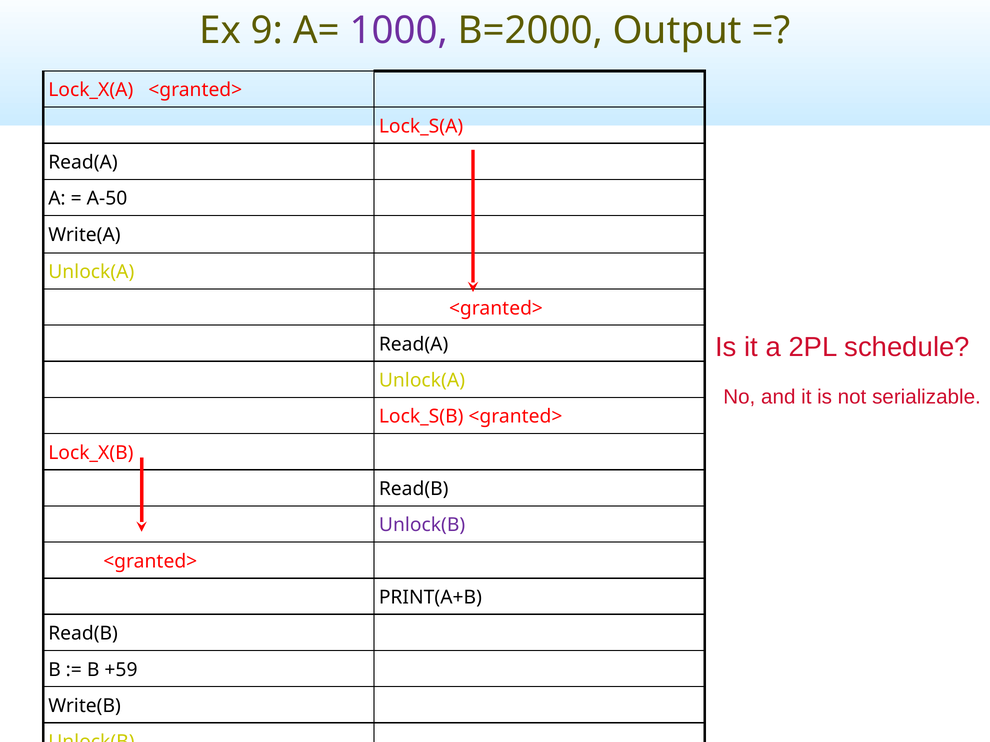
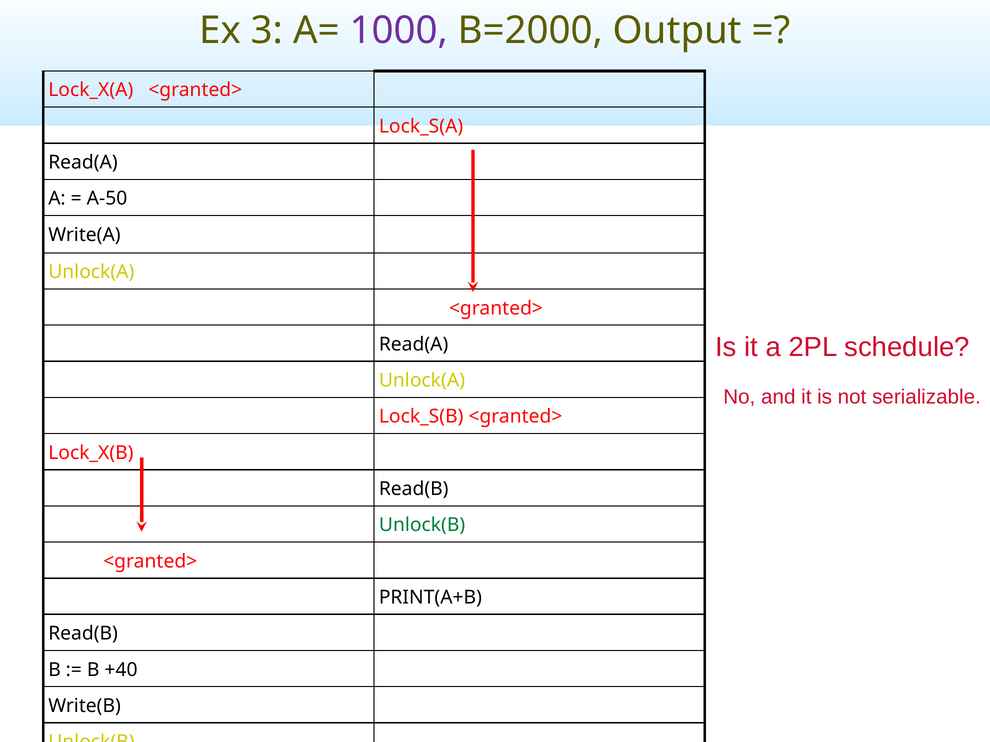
9: 9 -> 3
Unlock(B at (422, 525) colour: purple -> green
+59: +59 -> +40
